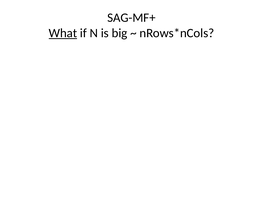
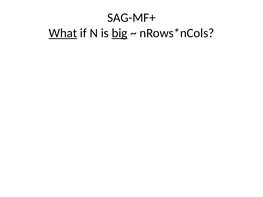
big underline: none -> present
